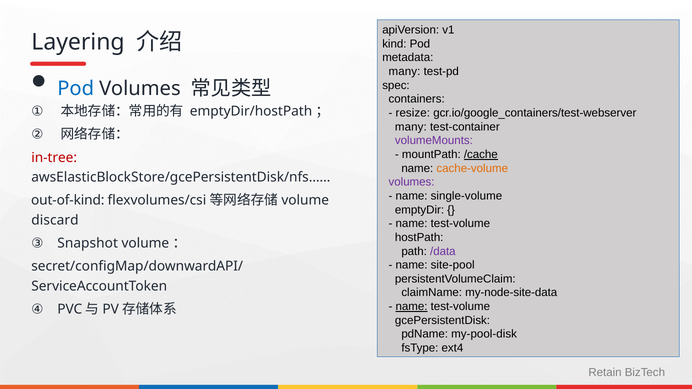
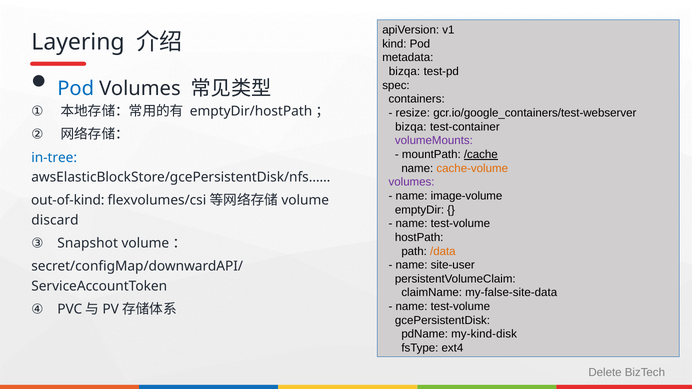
many at (404, 72): many -> bizqa
many at (411, 127): many -> bizqa
in-tree colour: red -> blue
single-volume: single-volume -> image-volume
/data colour: purple -> orange
site-pool: site-pool -> site-user
my-node-site-data: my-node-site-data -> my-false-site-data
name at (412, 307) underline: present -> none
my-pool-disk: my-pool-disk -> my-kind-disk
Retain: Retain -> Delete
